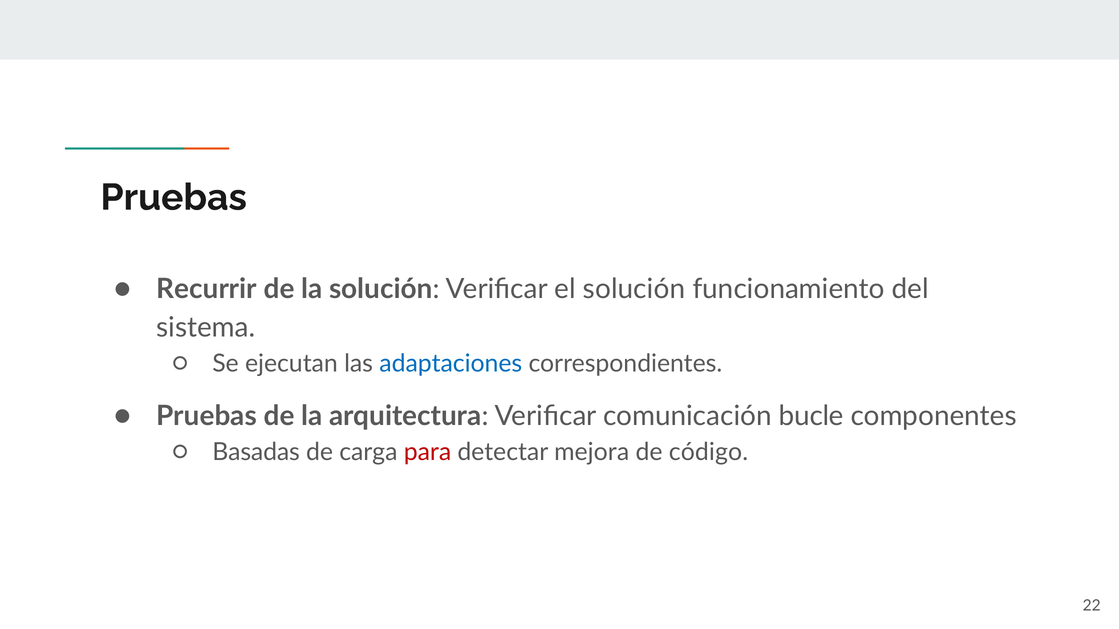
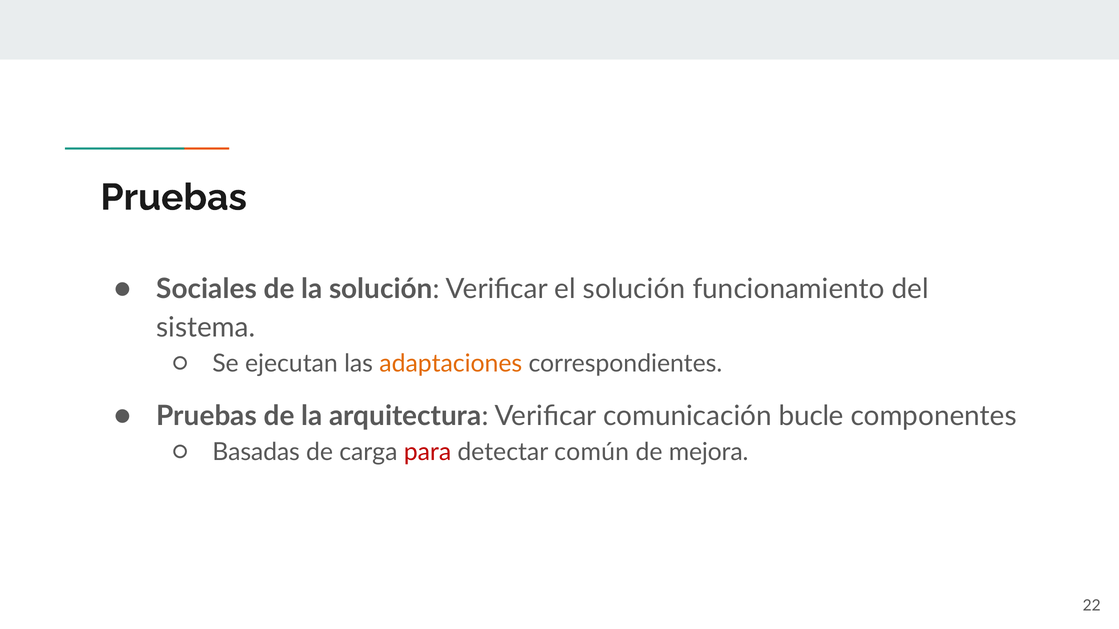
Recurrir: Recurrir -> Sociales
adaptaciones colour: blue -> orange
mejora: mejora -> común
código: código -> mejora
